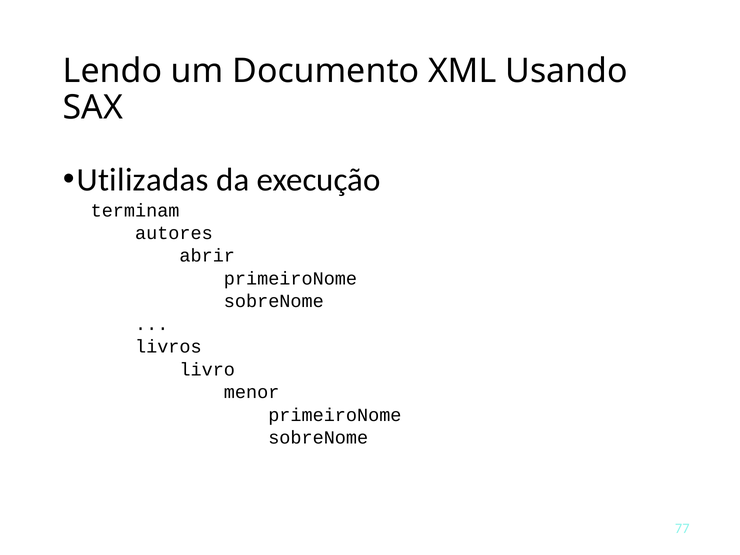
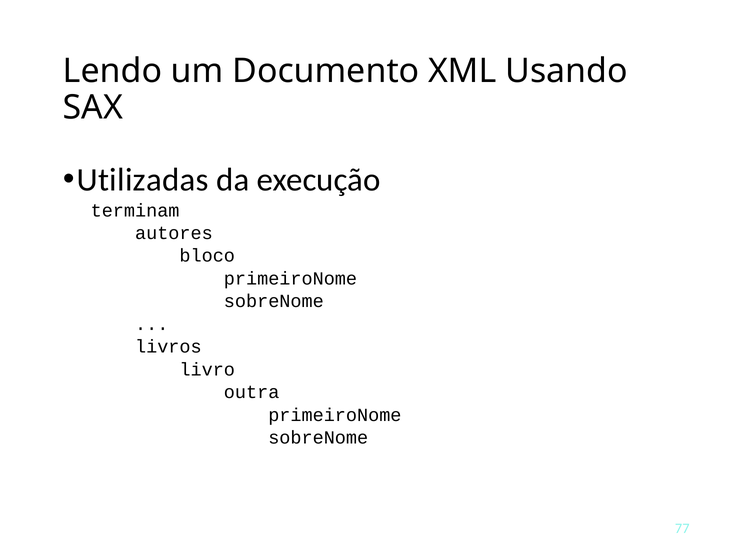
abrir: abrir -> bloco
menor: menor -> outra
